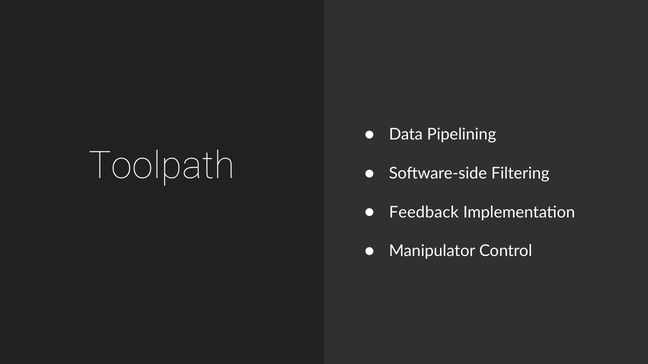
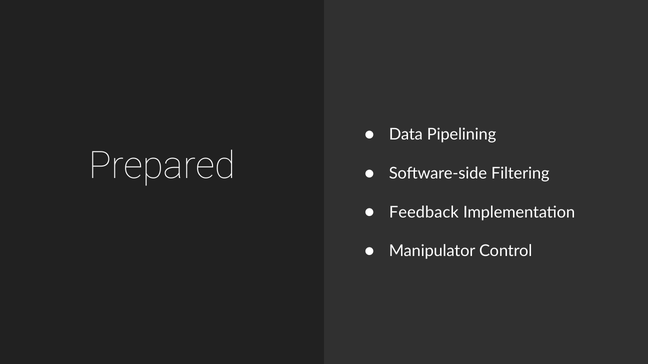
Toolpath: Toolpath -> Prepared
